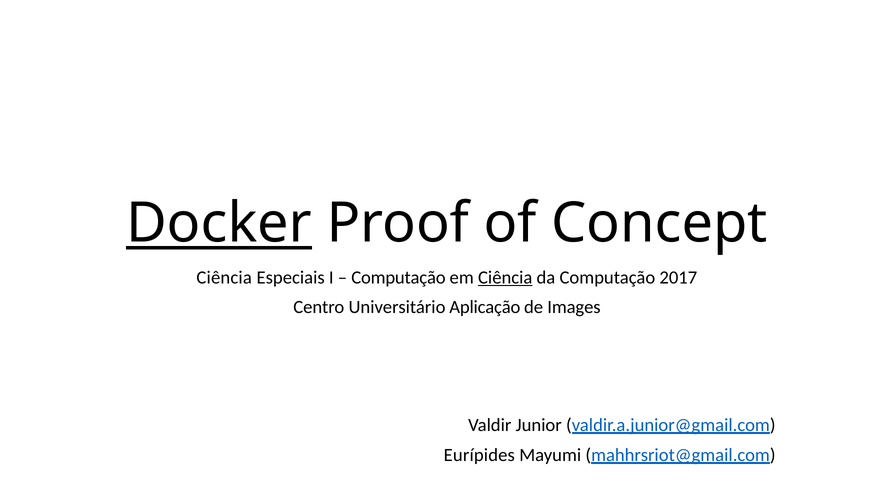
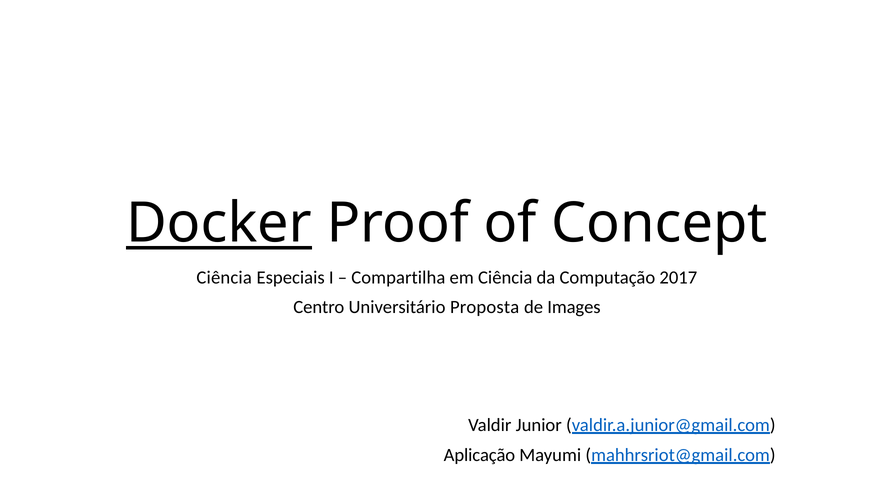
Computação at (398, 277): Computação -> Compartilha
Ciência at (505, 277) underline: present -> none
Aplicação: Aplicação -> Proposta
Eurípides: Eurípides -> Aplicação
